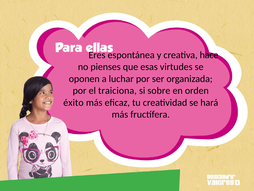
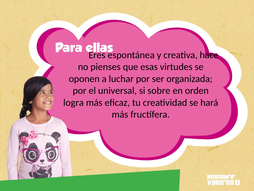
traiciona: traiciona -> universal
éxito: éxito -> logra
